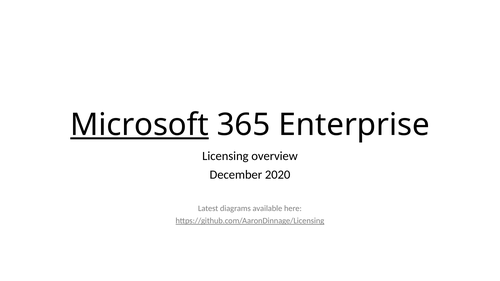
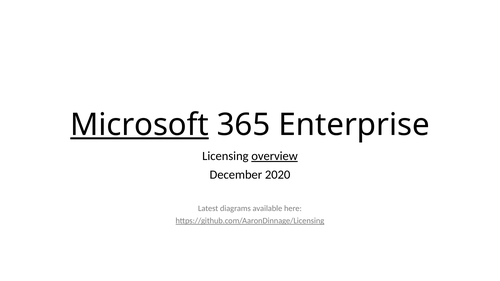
overview underline: none -> present
